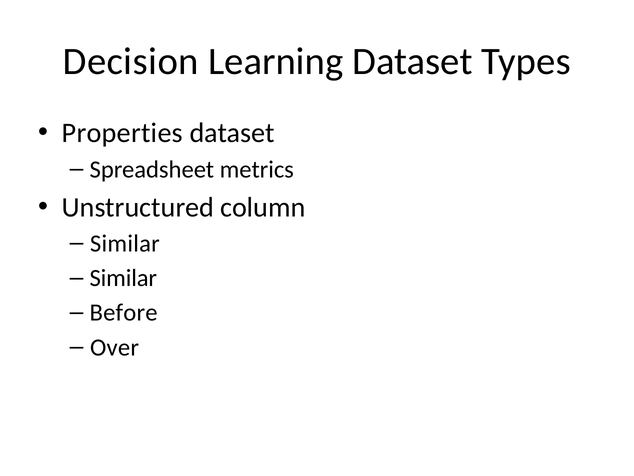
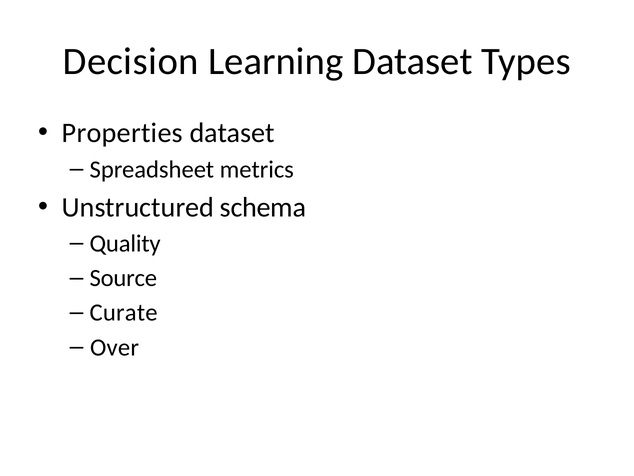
column: column -> schema
Similar at (125, 243): Similar -> Quality
Similar at (123, 278): Similar -> Source
Before: Before -> Curate
